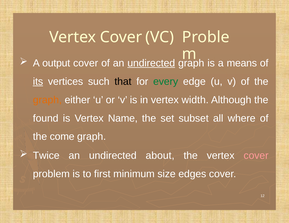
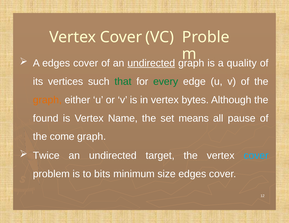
A output: output -> edges
means: means -> quality
its underline: present -> none
that colour: black -> green
width: width -> bytes
subset: subset -> means
where: where -> pause
about: about -> target
cover at (256, 156) colour: pink -> light blue
first: first -> bits
